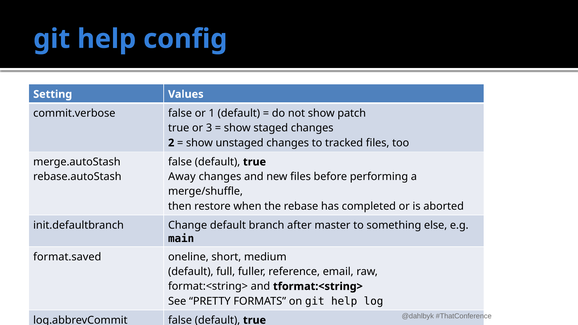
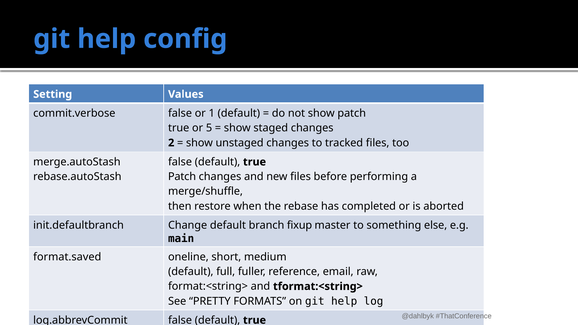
3: 3 -> 5
Away at (182, 177): Away -> Patch
after: after -> fixup
